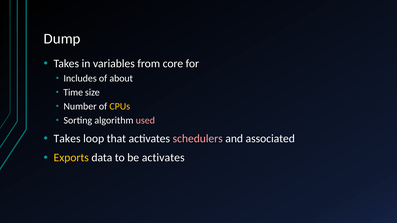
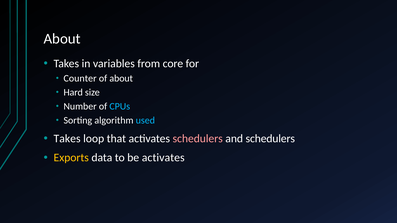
Dump at (62, 39): Dump -> About
Includes: Includes -> Counter
Time: Time -> Hard
CPUs colour: yellow -> light blue
used colour: pink -> light blue
and associated: associated -> schedulers
